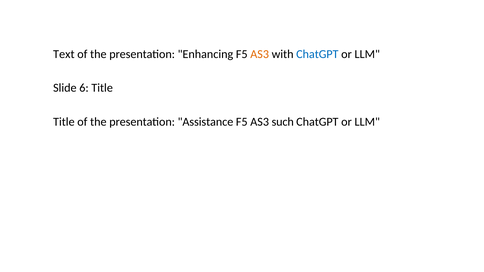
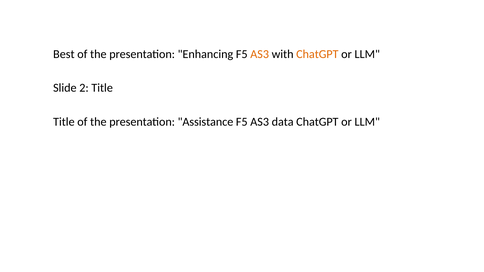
Text: Text -> Best
ChatGPT at (317, 54) colour: blue -> orange
6: 6 -> 2
such: such -> data
